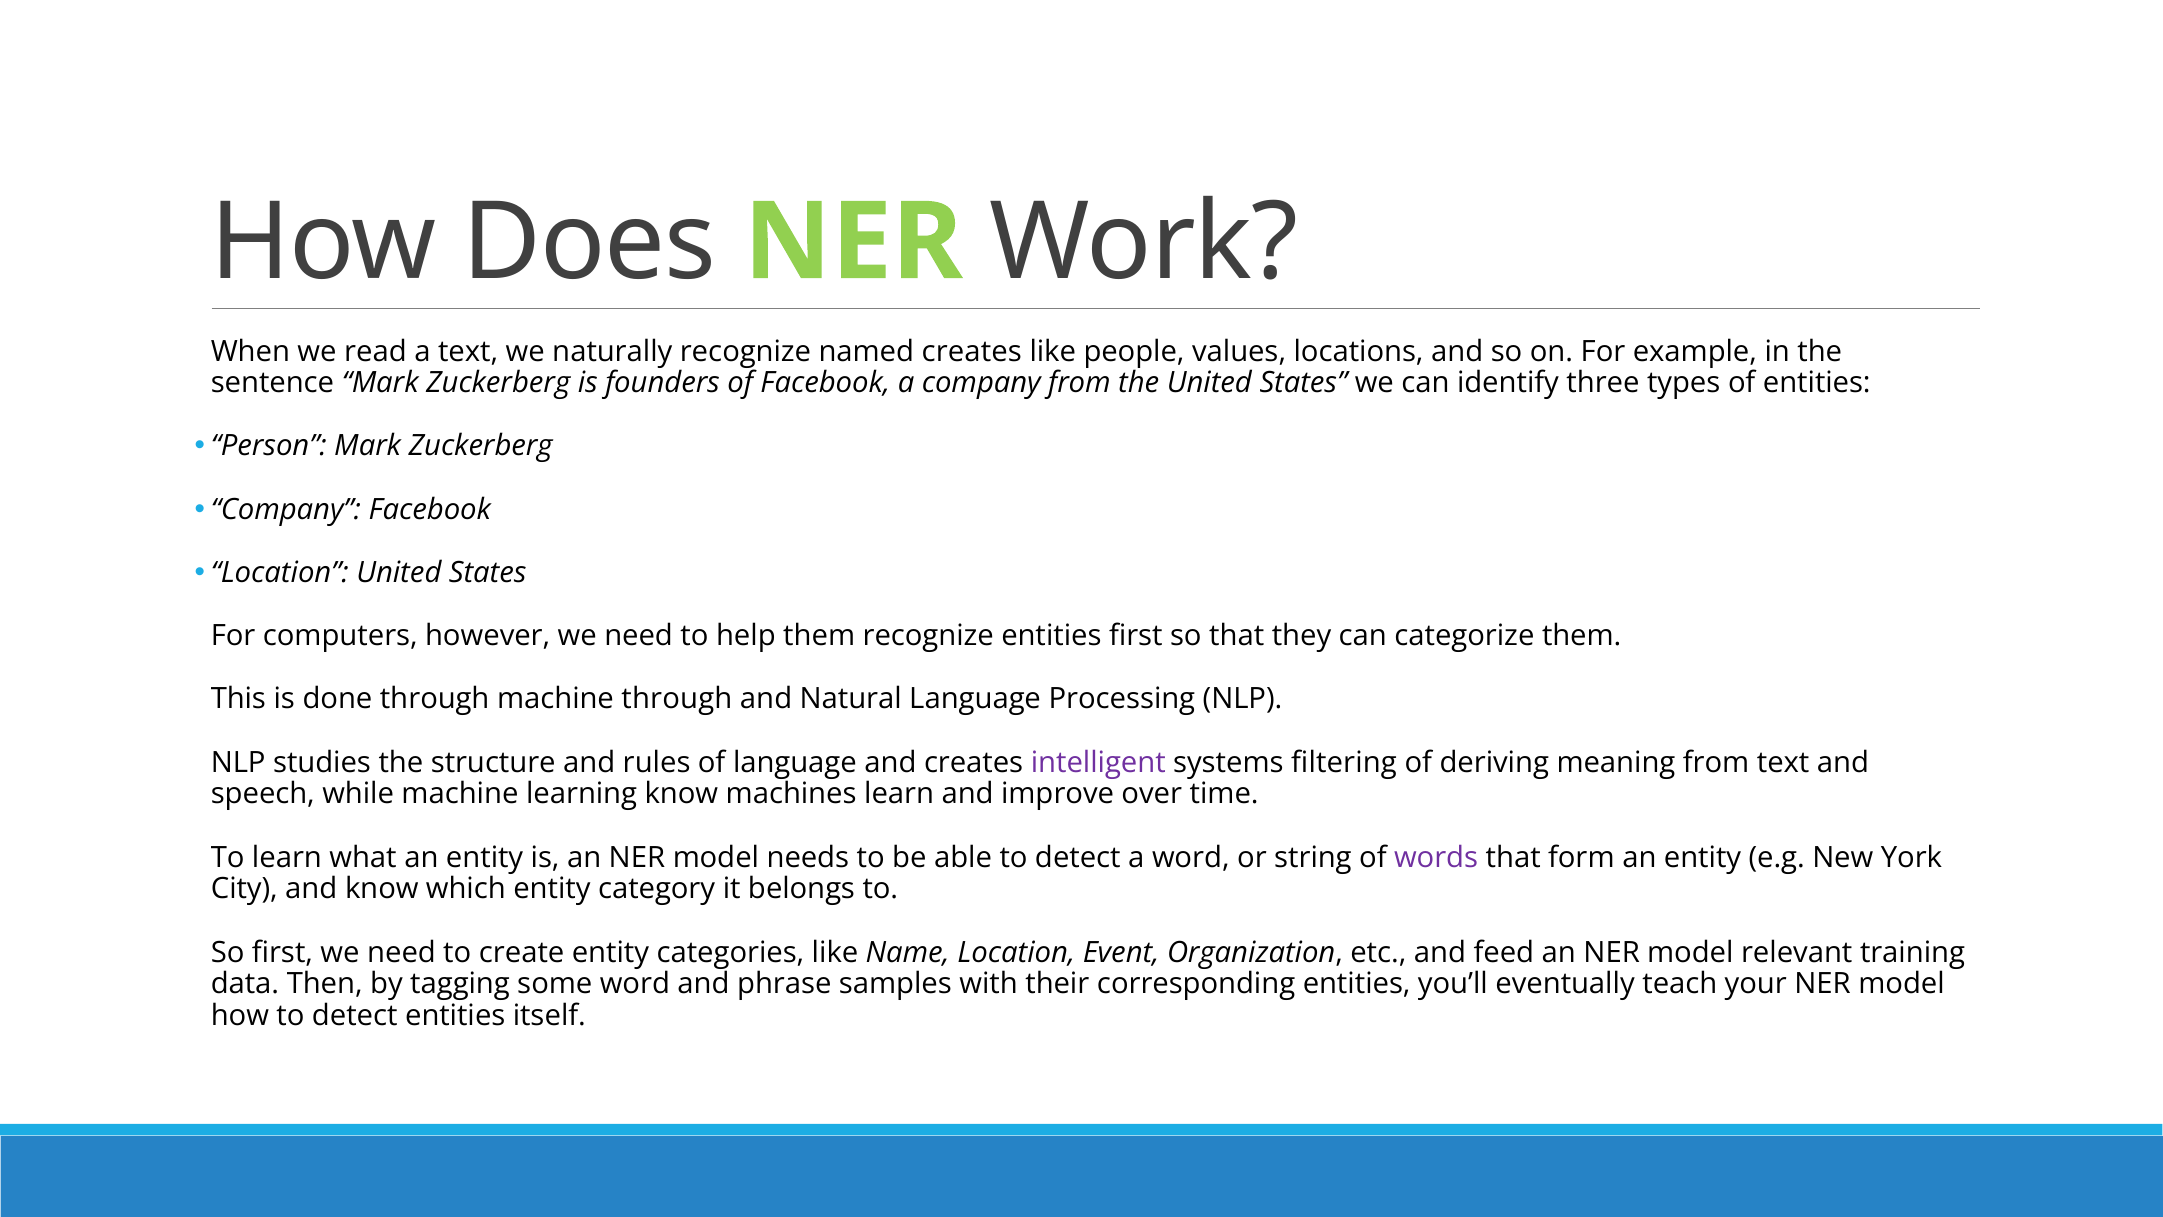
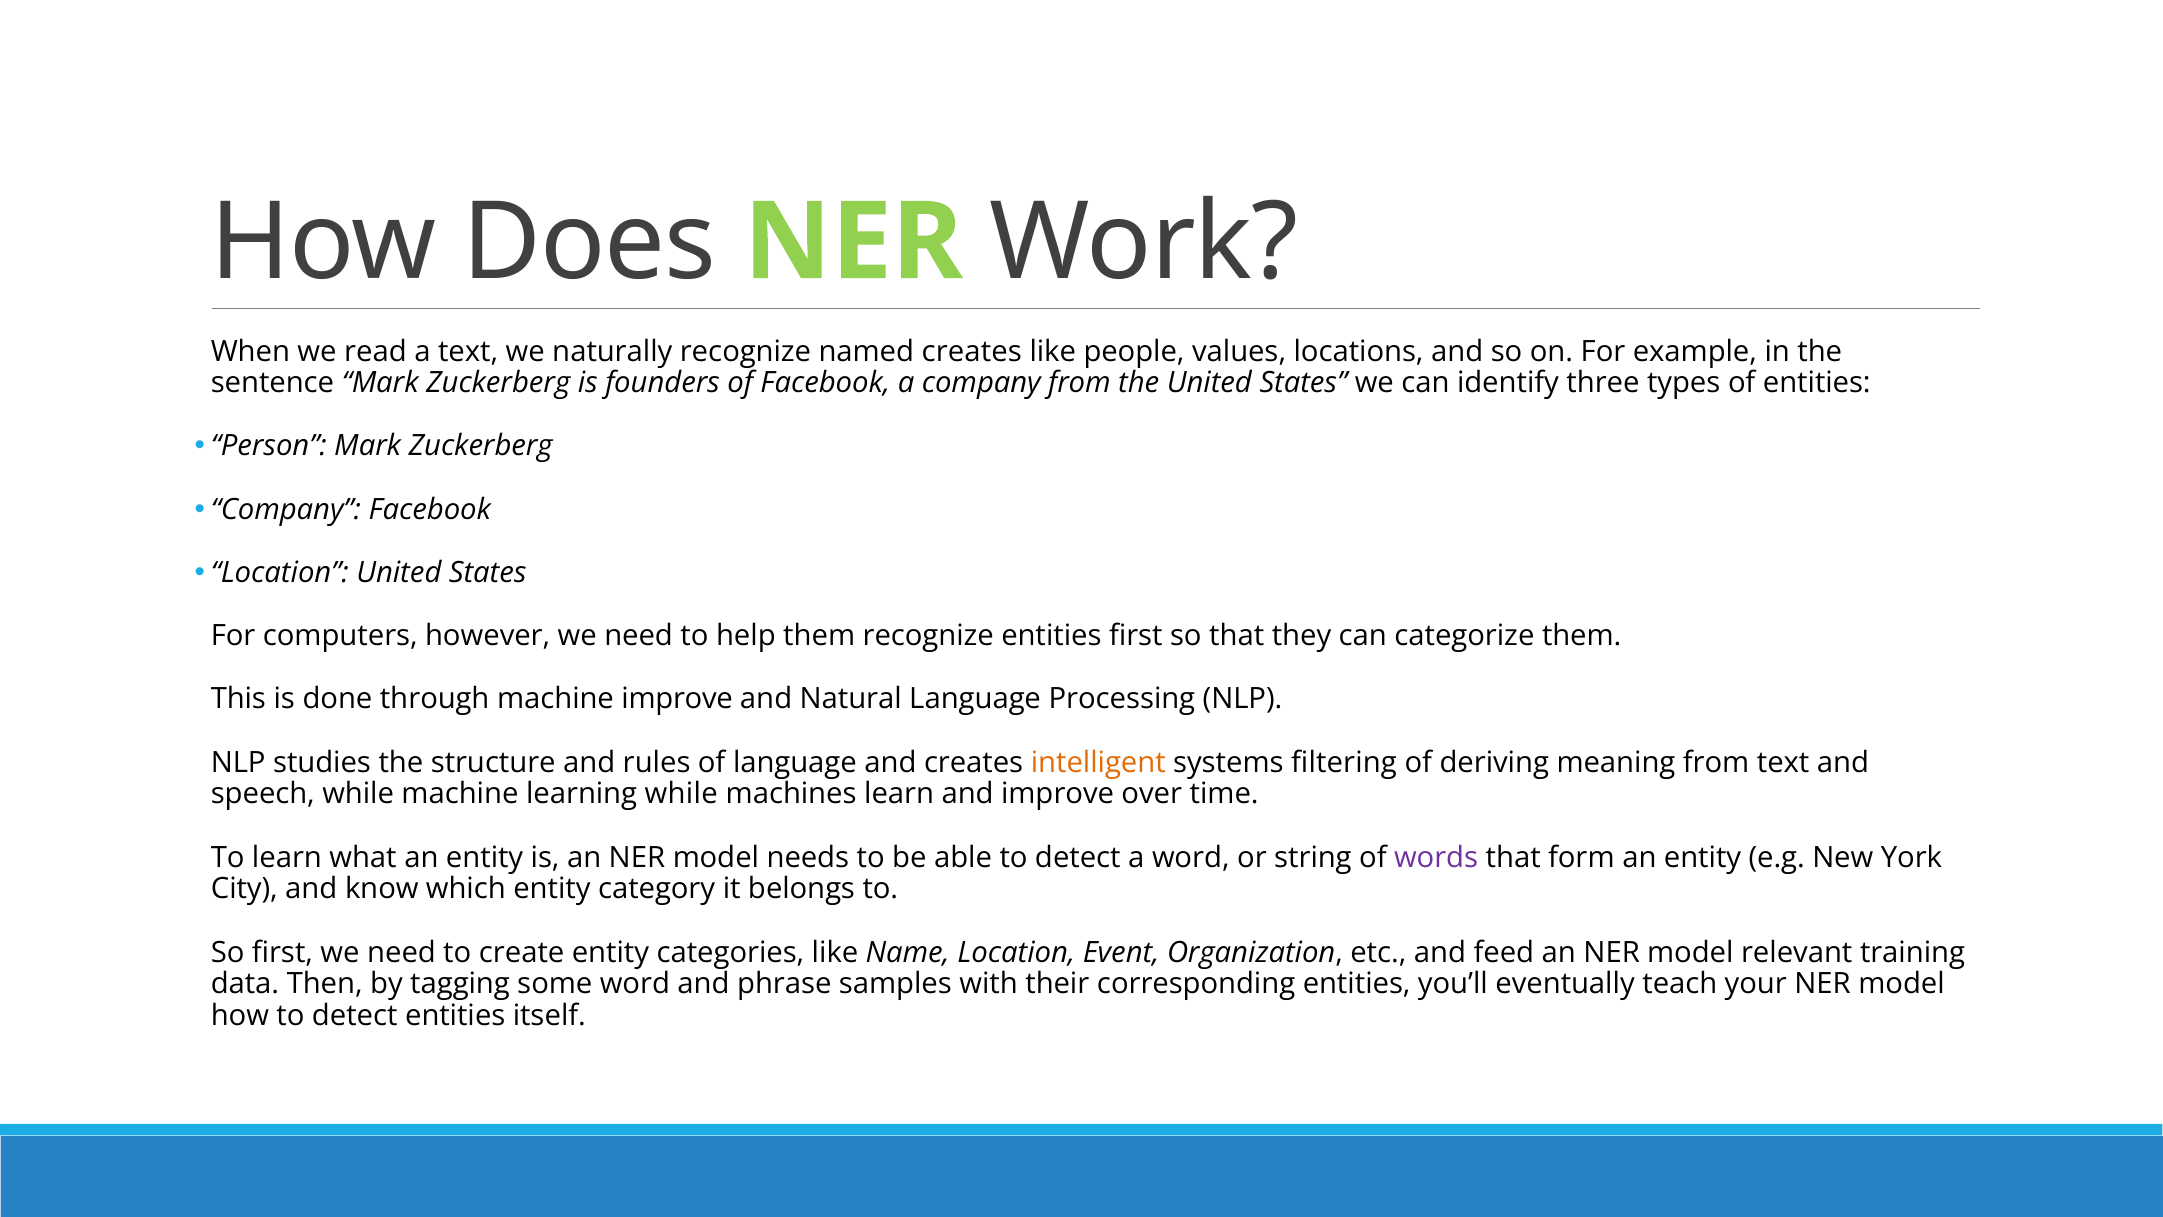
machine through: through -> improve
intelligent colour: purple -> orange
learning know: know -> while
